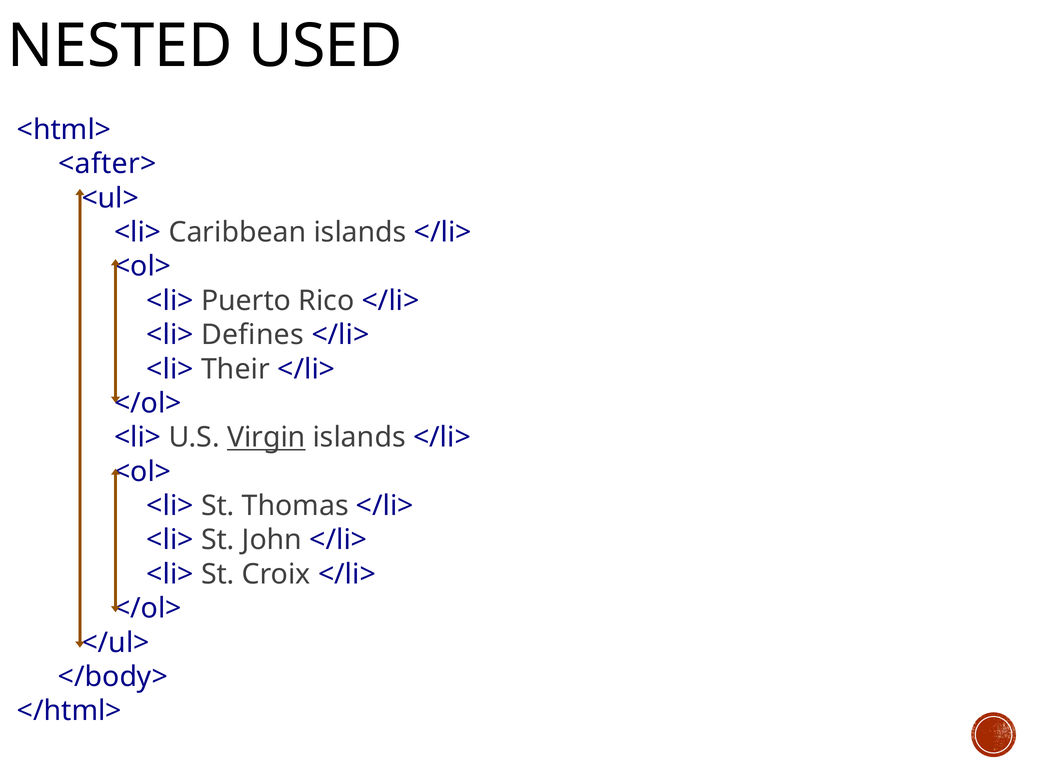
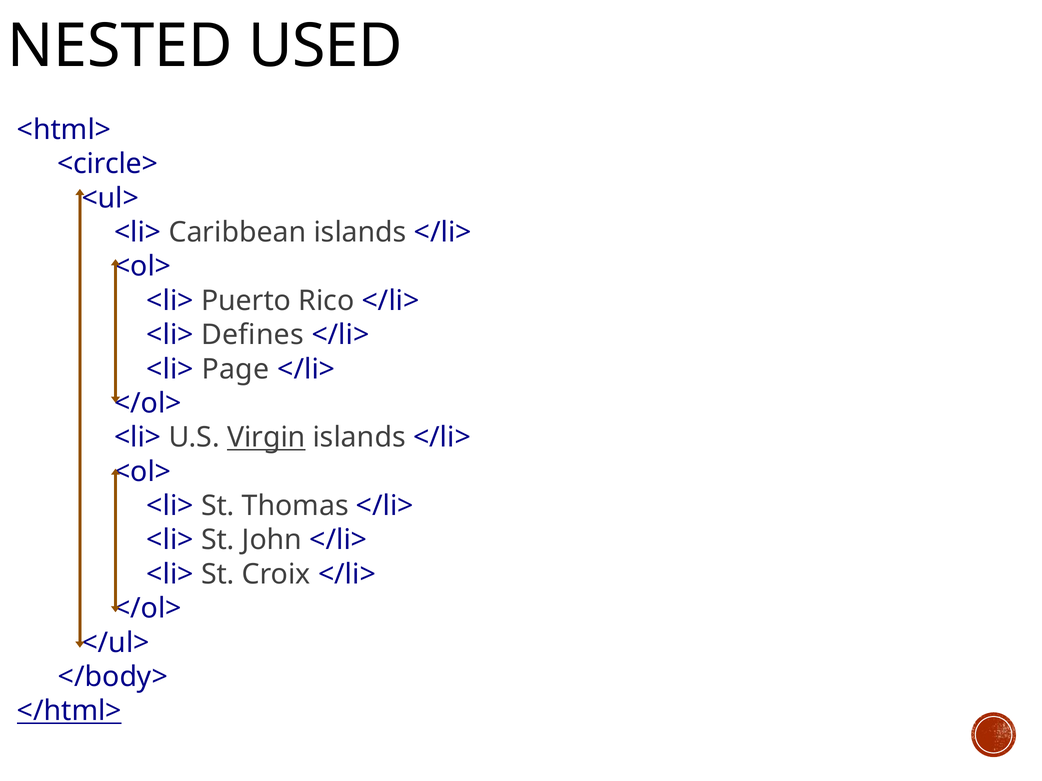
<after>: <after> -> <circle>
Their: Their -> Page
</html> underline: none -> present
